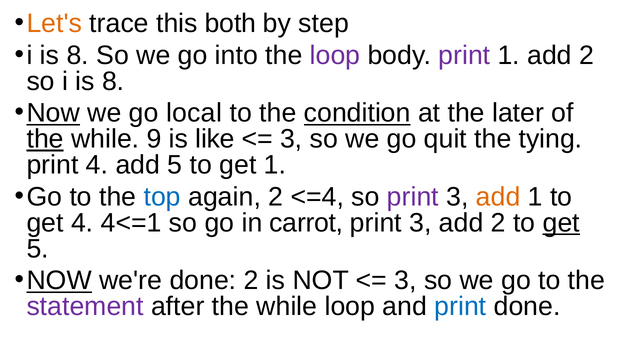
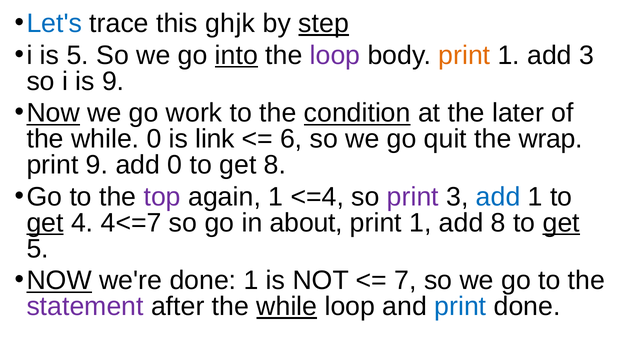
Let's colour: orange -> blue
both: both -> ghjk
step underline: none -> present
8 at (78, 55): 8 -> 5
into underline: none -> present
print at (464, 55) colour: purple -> orange
1 add 2: 2 -> 3
so i is 8: 8 -> 9
local: local -> work
the at (45, 139) underline: present -> none
while 9: 9 -> 0
like: like -> link
3 at (291, 139): 3 -> 6
tying: tying -> wrap
print 4: 4 -> 9
add 5: 5 -> 0
get 1: 1 -> 8
top colour: blue -> purple
again 2: 2 -> 1
add at (498, 197) colour: orange -> blue
get at (45, 223) underline: none -> present
4<=1: 4<=1 -> 4<=7
carrot: carrot -> about
3 at (420, 223): 3 -> 1
2 at (498, 223): 2 -> 8
done 2: 2 -> 1
3 at (406, 280): 3 -> 7
while at (287, 306) underline: none -> present
